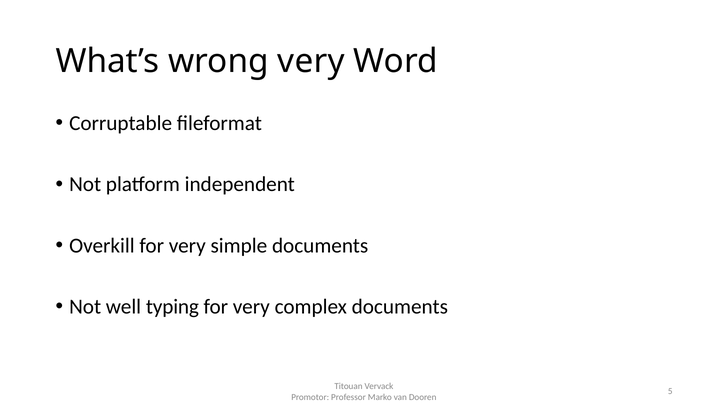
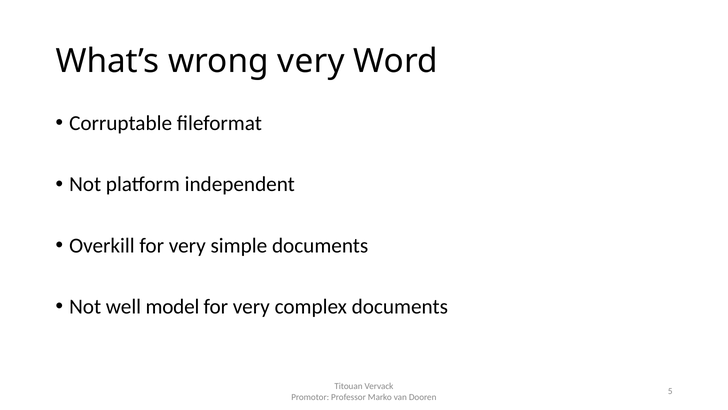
typing: typing -> model
